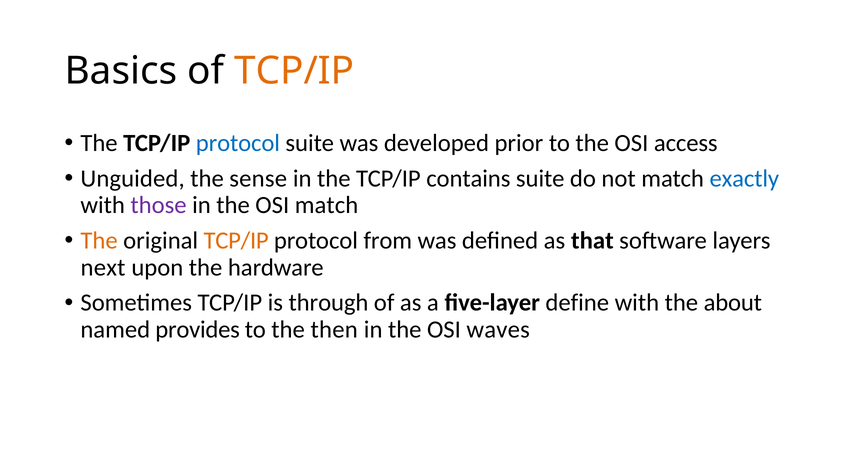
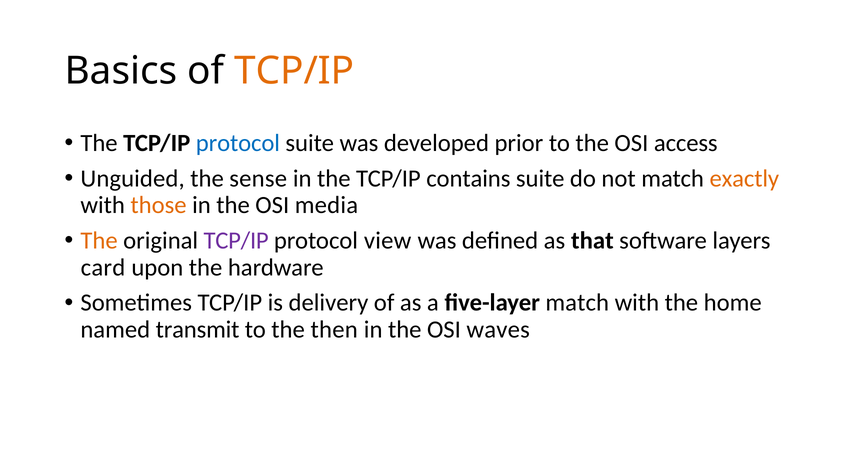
exactly colour: blue -> orange
those colour: purple -> orange
OSI match: match -> media
TCP/IP at (236, 241) colour: orange -> purple
from: from -> view
next: next -> card
through: through -> delivery
five-layer define: define -> match
about: about -> home
provides: provides -> transmit
